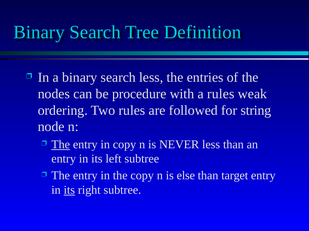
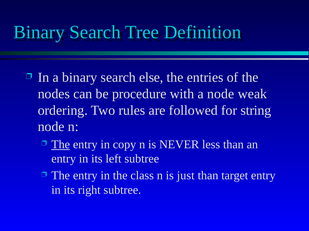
search less: less -> else
a rules: rules -> node
the copy: copy -> class
else: else -> just
its at (69, 191) underline: present -> none
